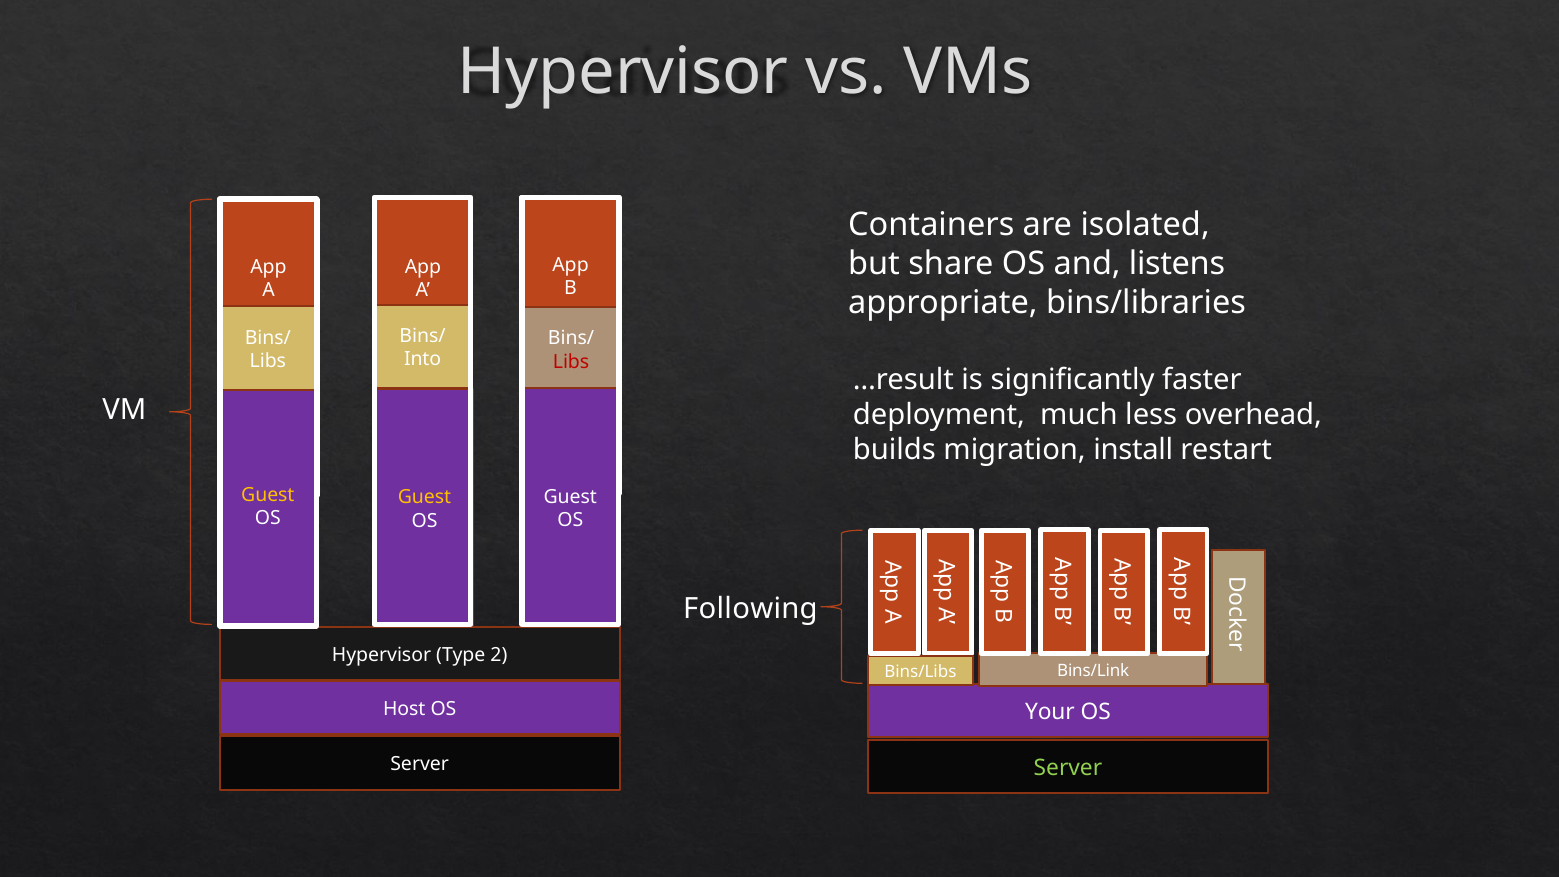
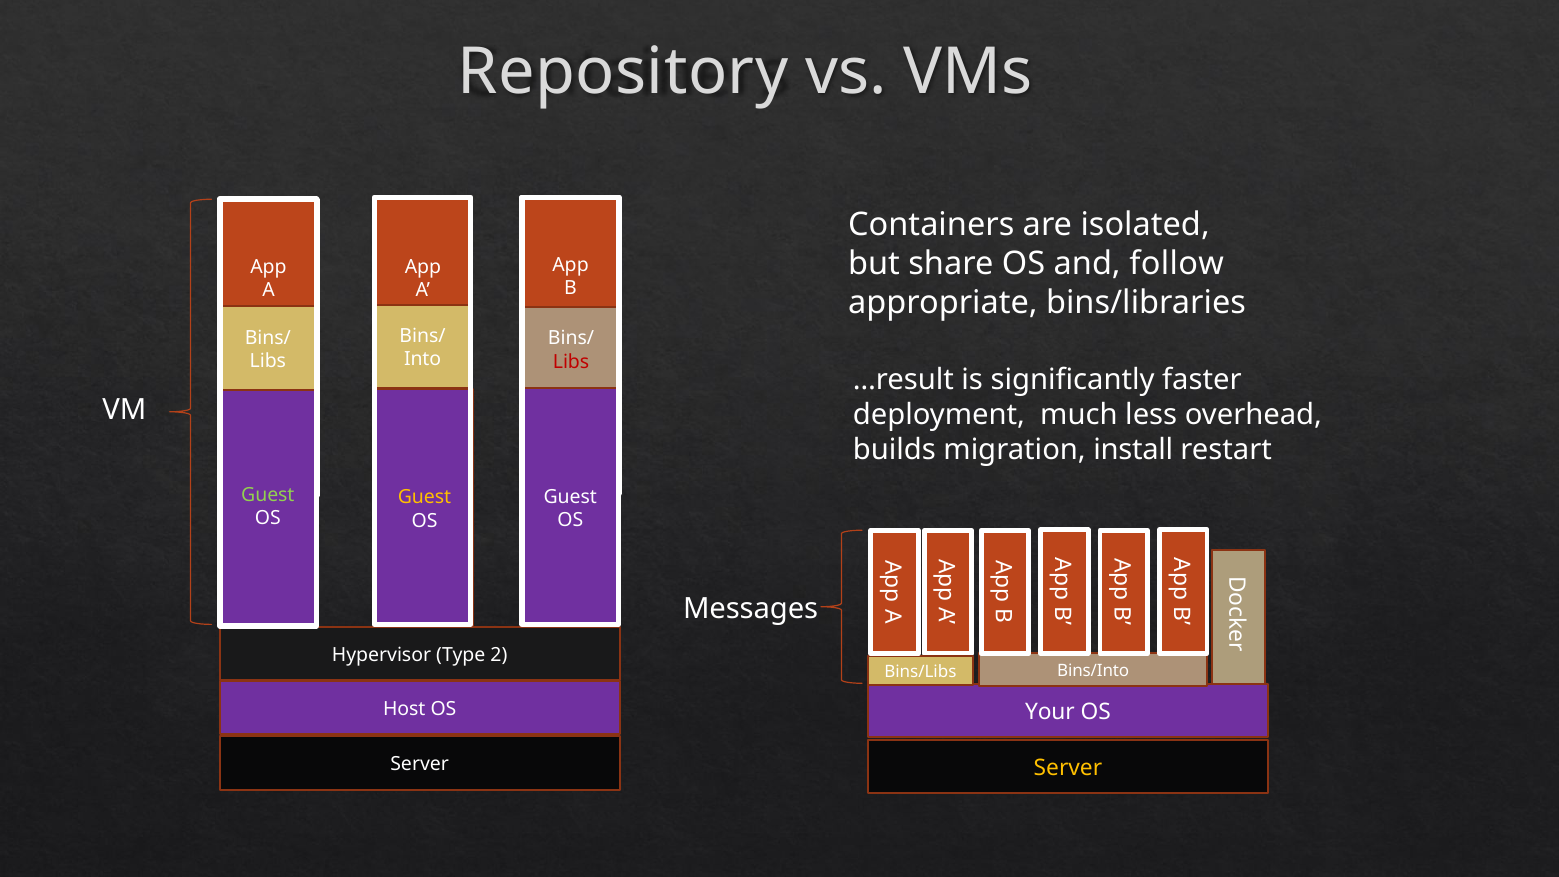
Hypervisor at (623, 72): Hypervisor -> Repository
listens: listens -> follow
Guest at (268, 495) colour: yellow -> light green
Following: Following -> Messages
Bins/Link: Bins/Link -> Bins/Into
Server at (1068, 768) colour: light green -> yellow
